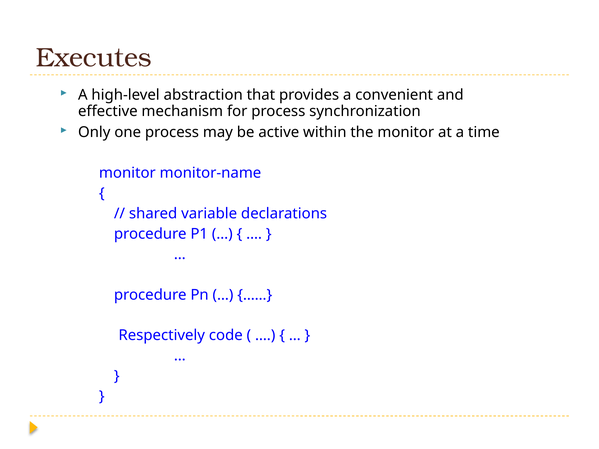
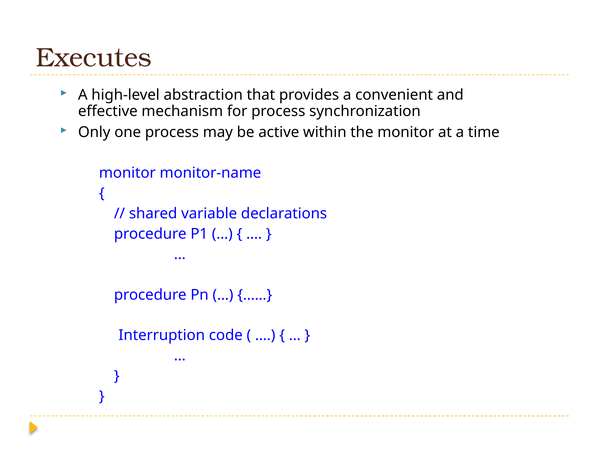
Respectively: Respectively -> Interruption
